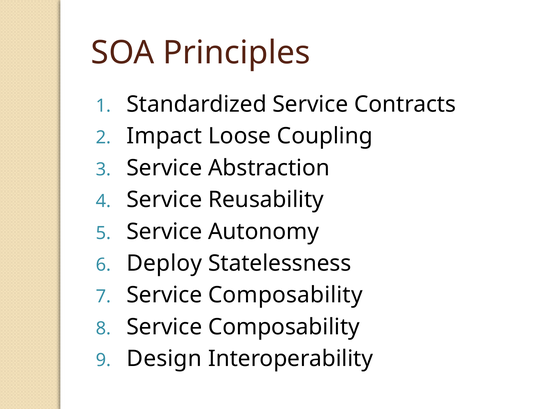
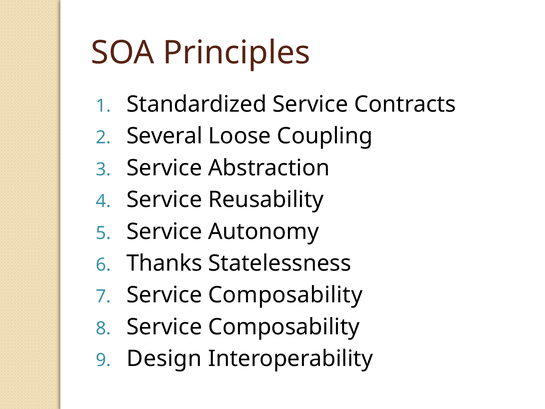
Impact: Impact -> Several
Deploy: Deploy -> Thanks
